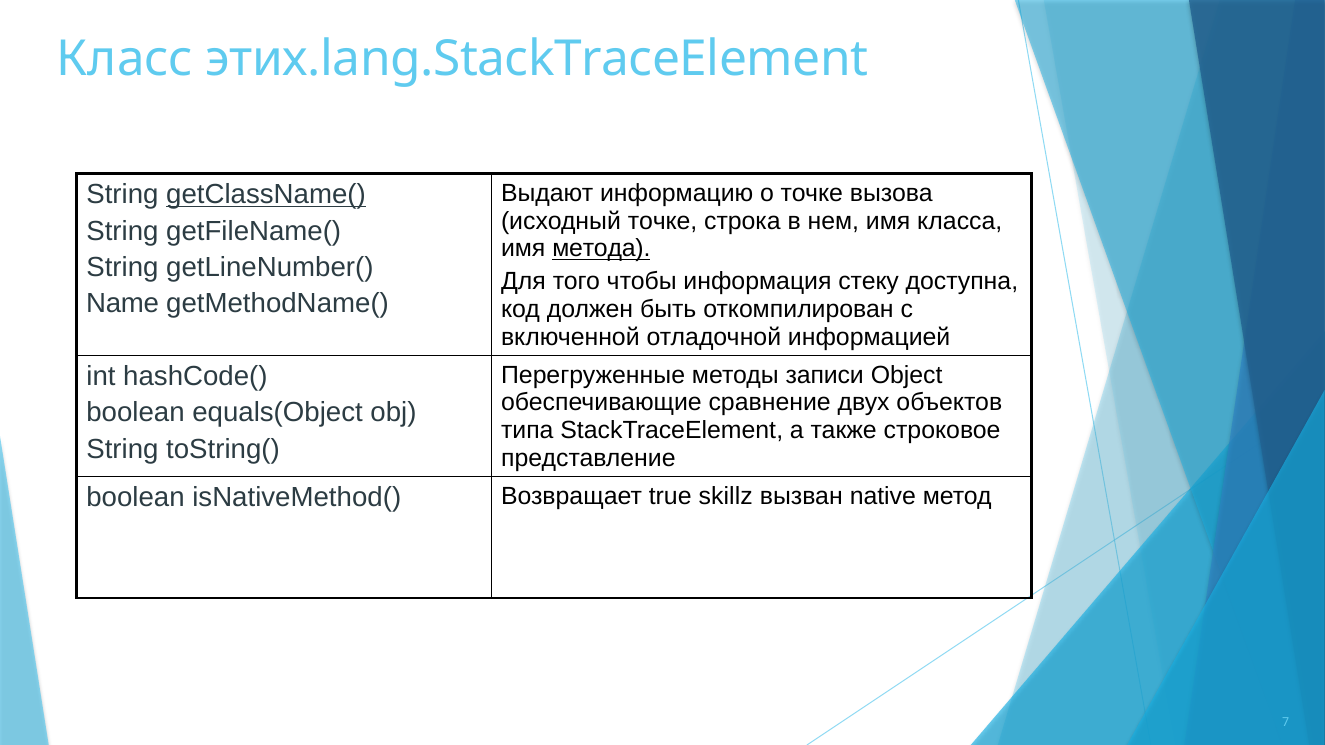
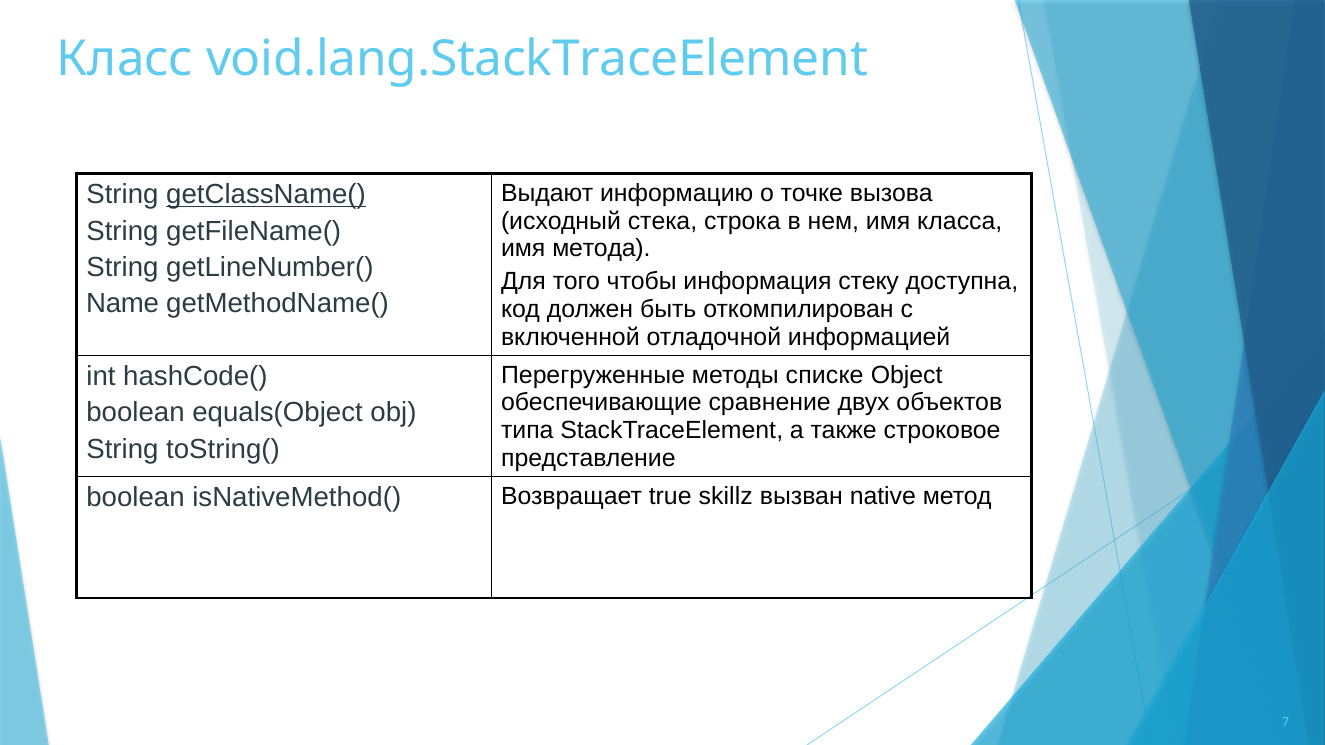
этих.lang.StackTraceElement: этих.lang.StackTraceElement -> void.lang.StackTraceElement
исходный точке: точке -> стека
метода underline: present -> none
записи: записи -> списке
